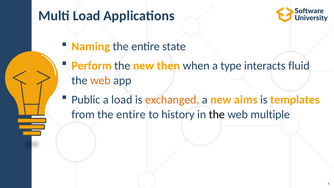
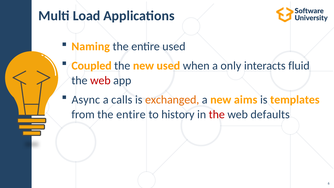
entire state: state -> used
Perform: Perform -> Coupled
new then: then -> used
type: type -> only
web at (100, 80) colour: orange -> red
Public: Public -> Async
a load: load -> calls
the at (217, 114) colour: black -> red
multiple: multiple -> defaults
